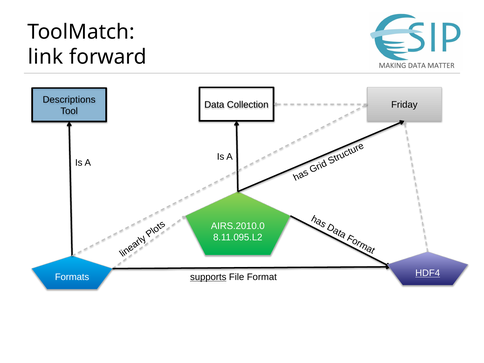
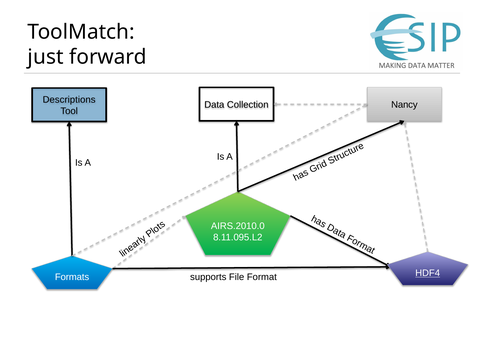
link: link -> just
Friday: Friday -> Nancy
supports underline: present -> none
